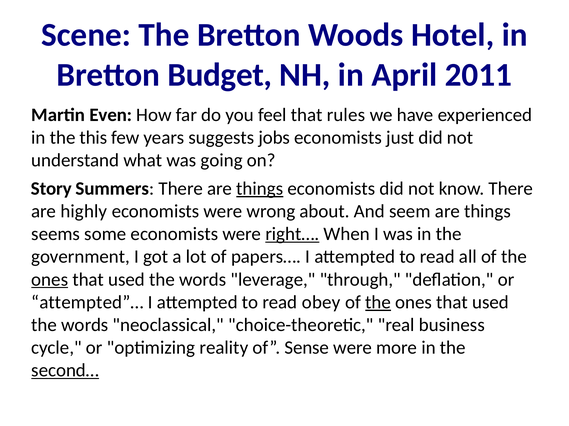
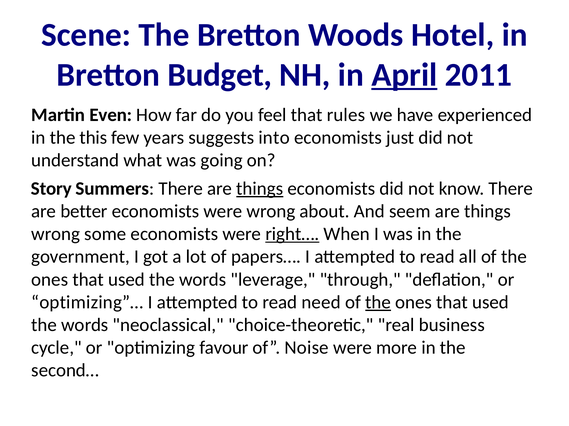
April underline: none -> present
jobs: jobs -> into
highly: highly -> better
seems at (56, 234): seems -> wrong
ones at (50, 280) underline: present -> none
attempted”…: attempted”… -> optimizing”…
obey: obey -> need
reality: reality -> favour
Sense: Sense -> Noise
second… underline: present -> none
